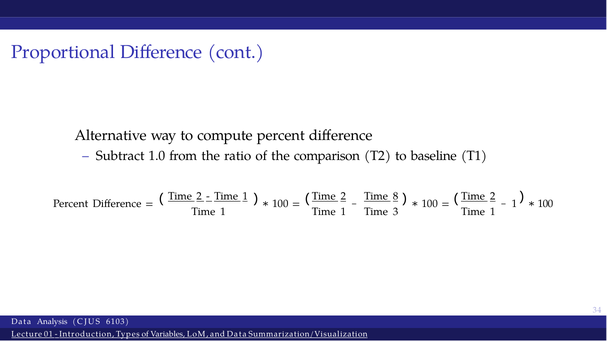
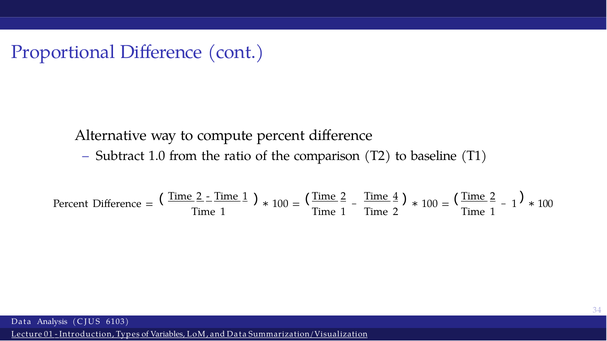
8: 8 -> 4
3 at (396, 212): 3 -> 2
